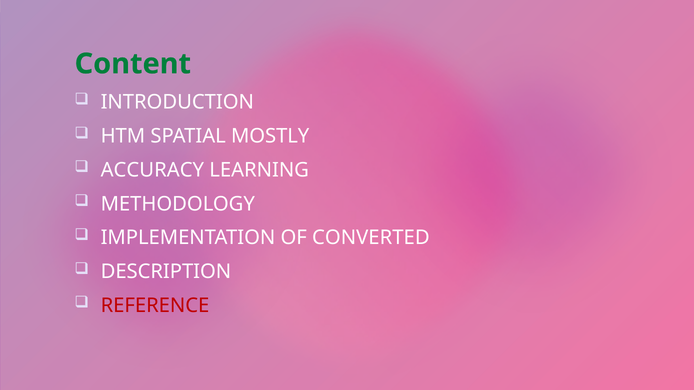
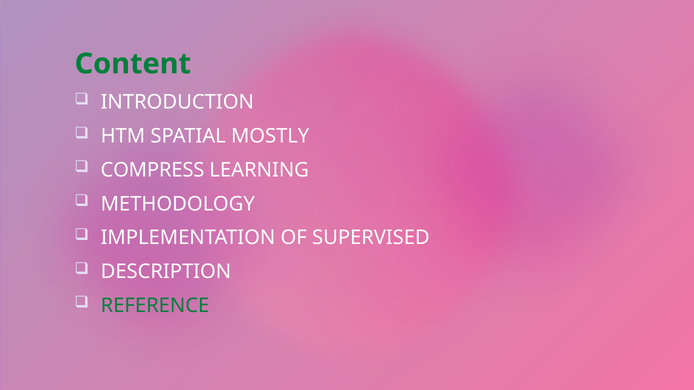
ACCURACY: ACCURACY -> COMPRESS
CONVERTED: CONVERTED -> SUPERVISED
REFERENCE colour: red -> green
